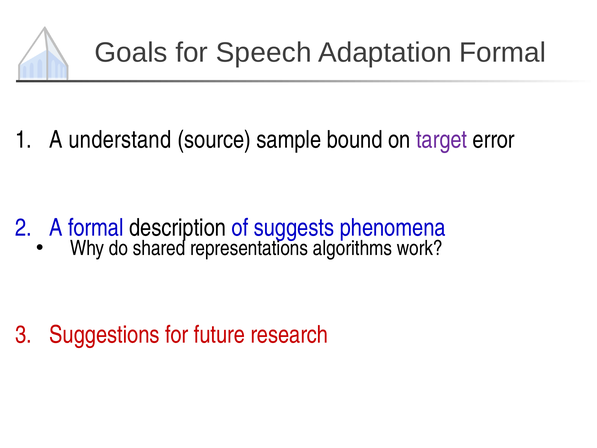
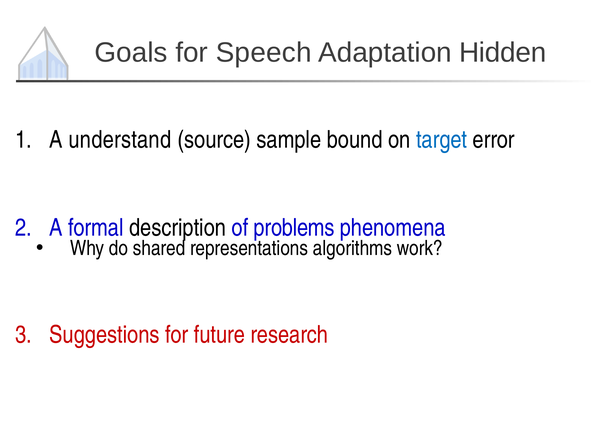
Adaptation Formal: Formal -> Hidden
target colour: purple -> blue
suggests: suggests -> problems
